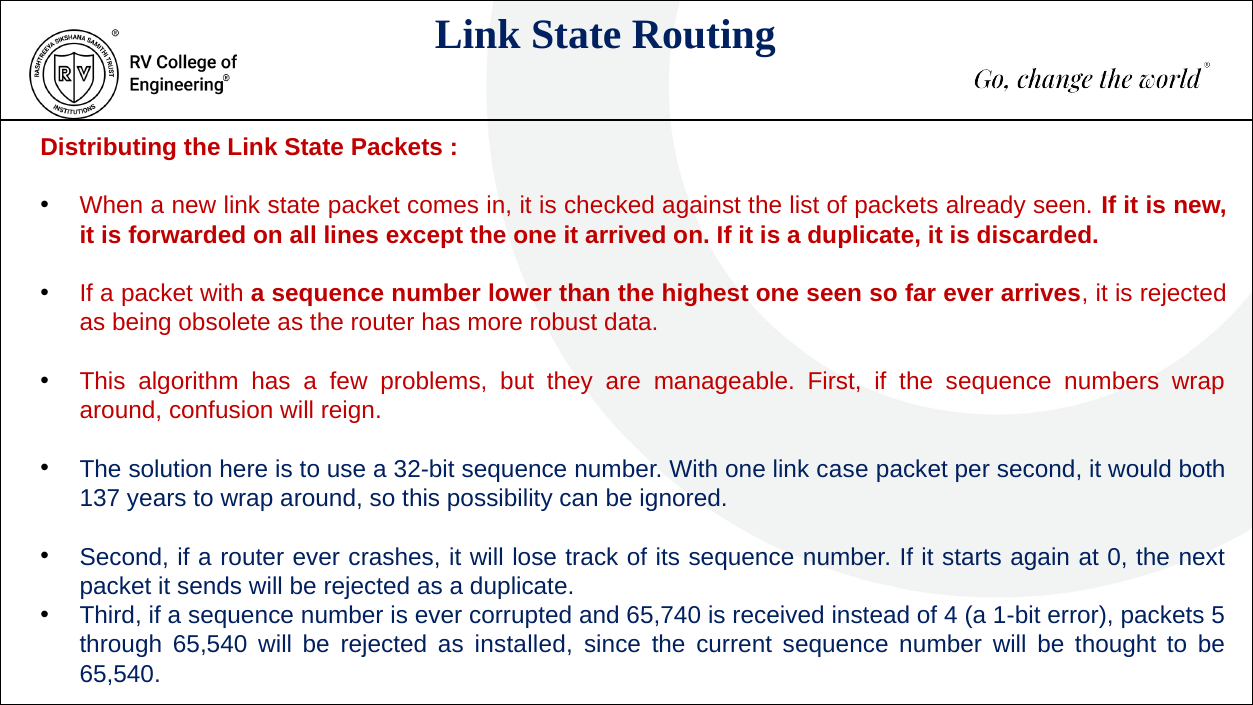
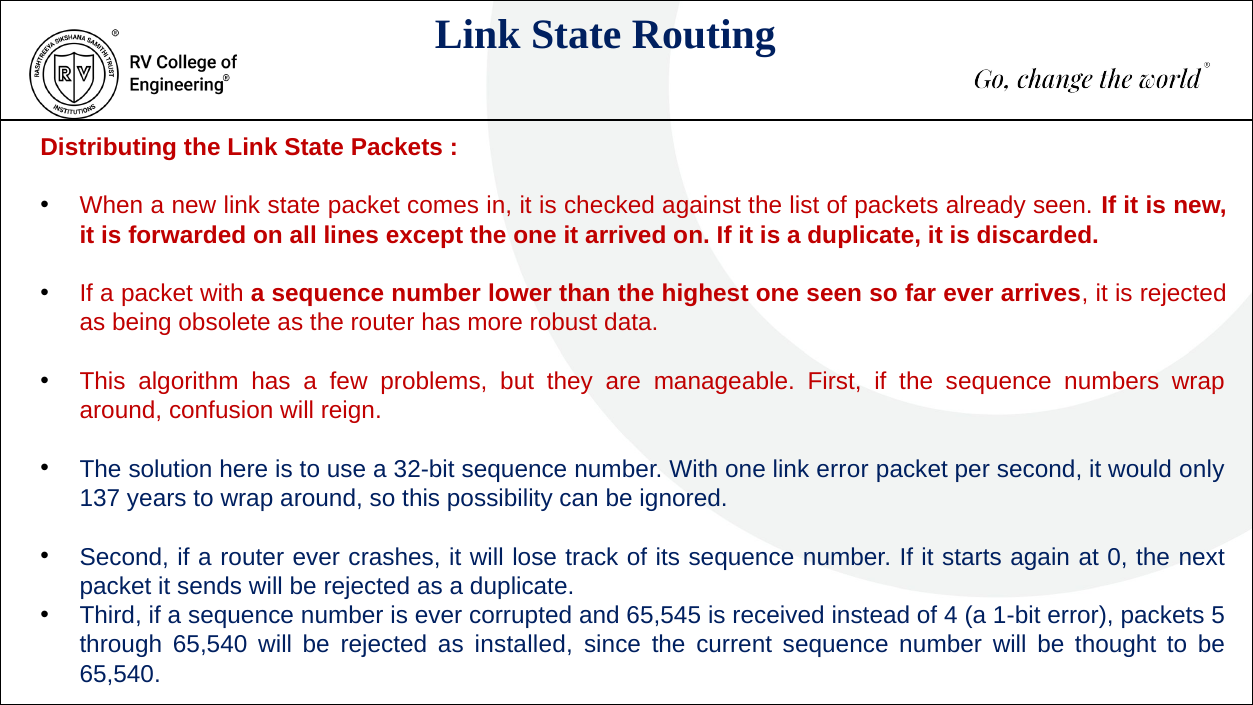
link case: case -> error
both: both -> only
65,740: 65,740 -> 65,545
